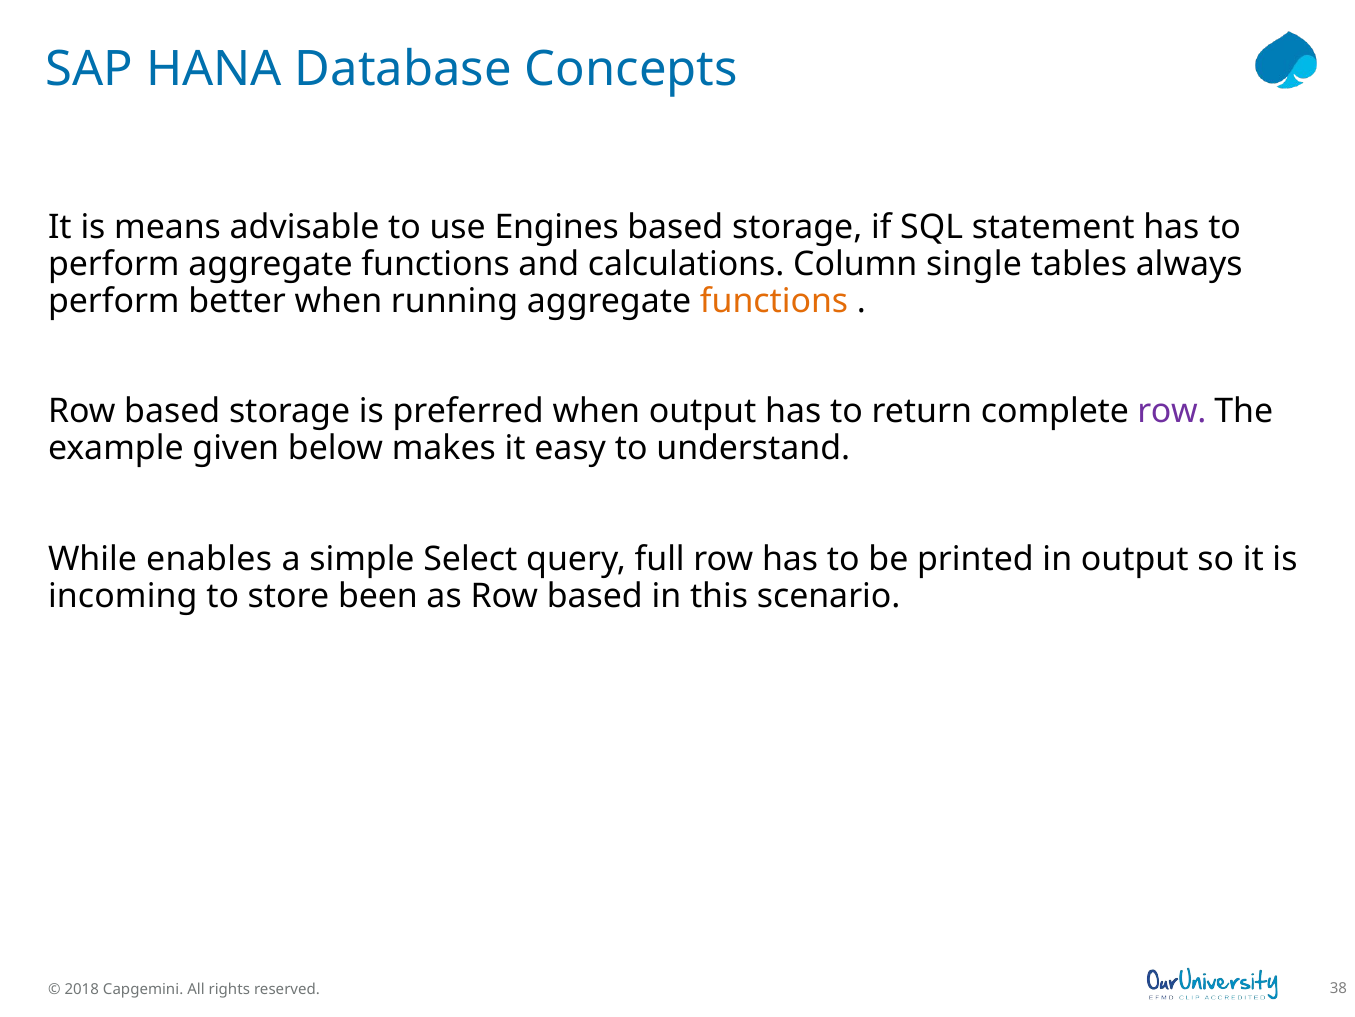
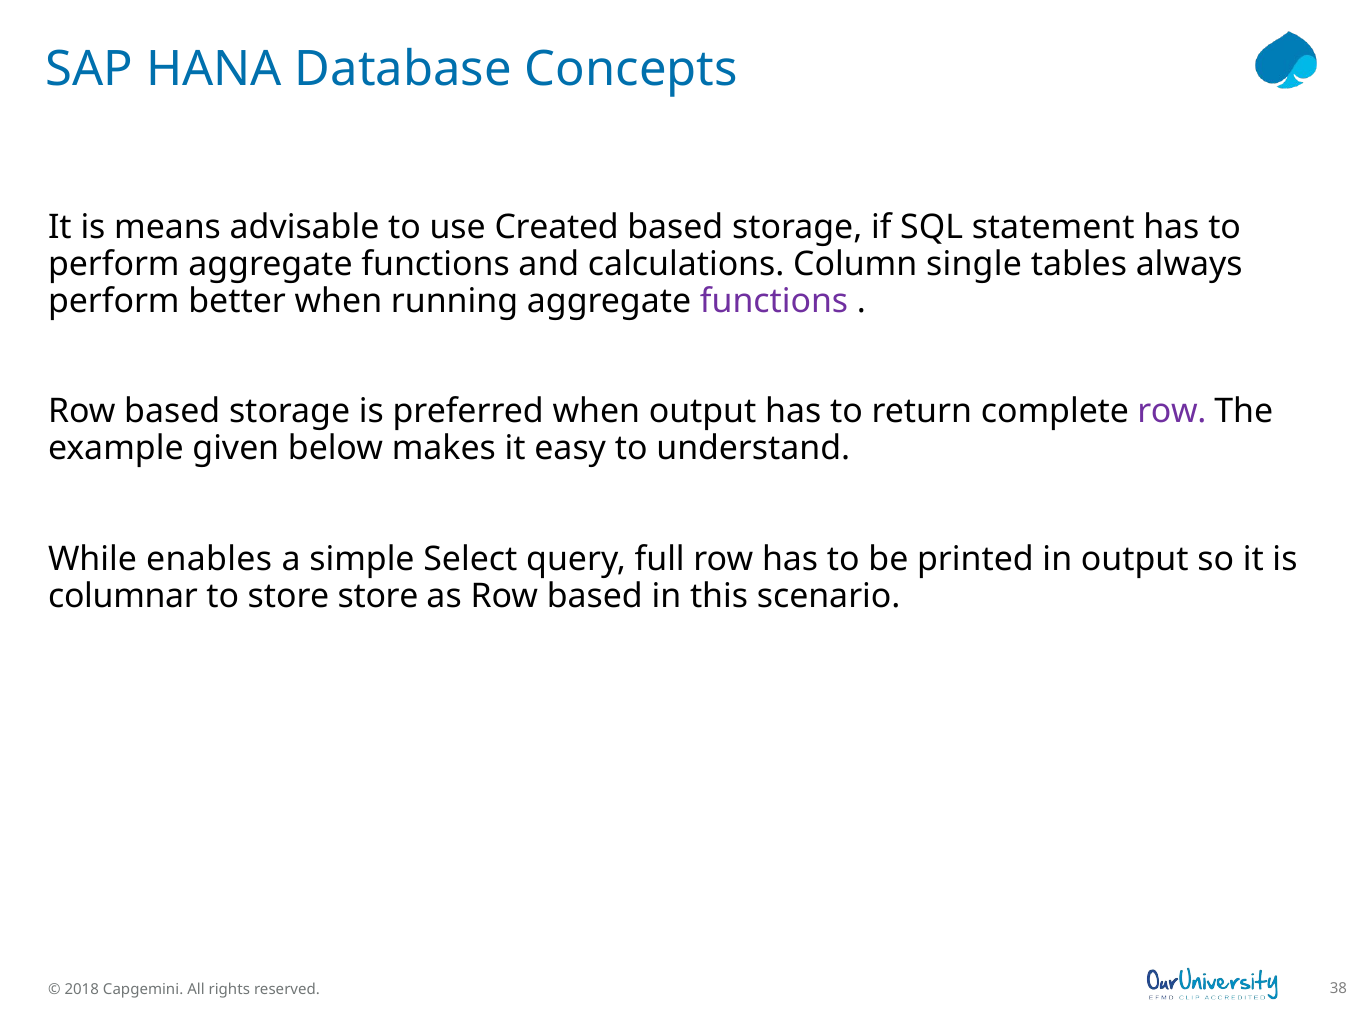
Engines: Engines -> Created
functions at (774, 301) colour: orange -> purple
incoming: incoming -> columnar
store been: been -> store
